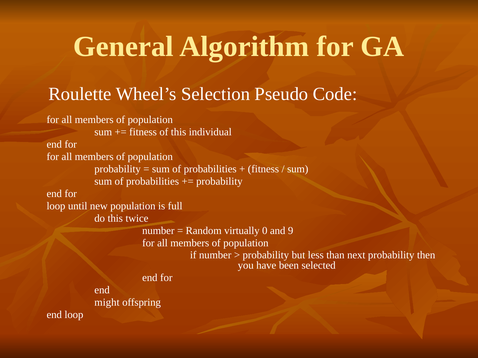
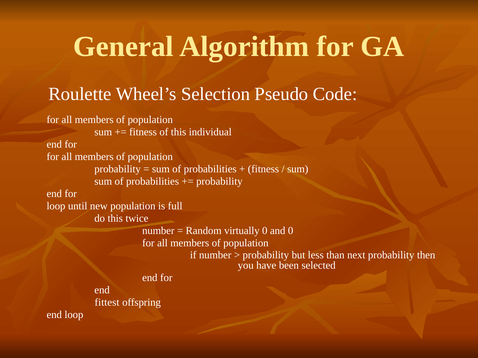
and 9: 9 -> 0
might: might -> fittest
